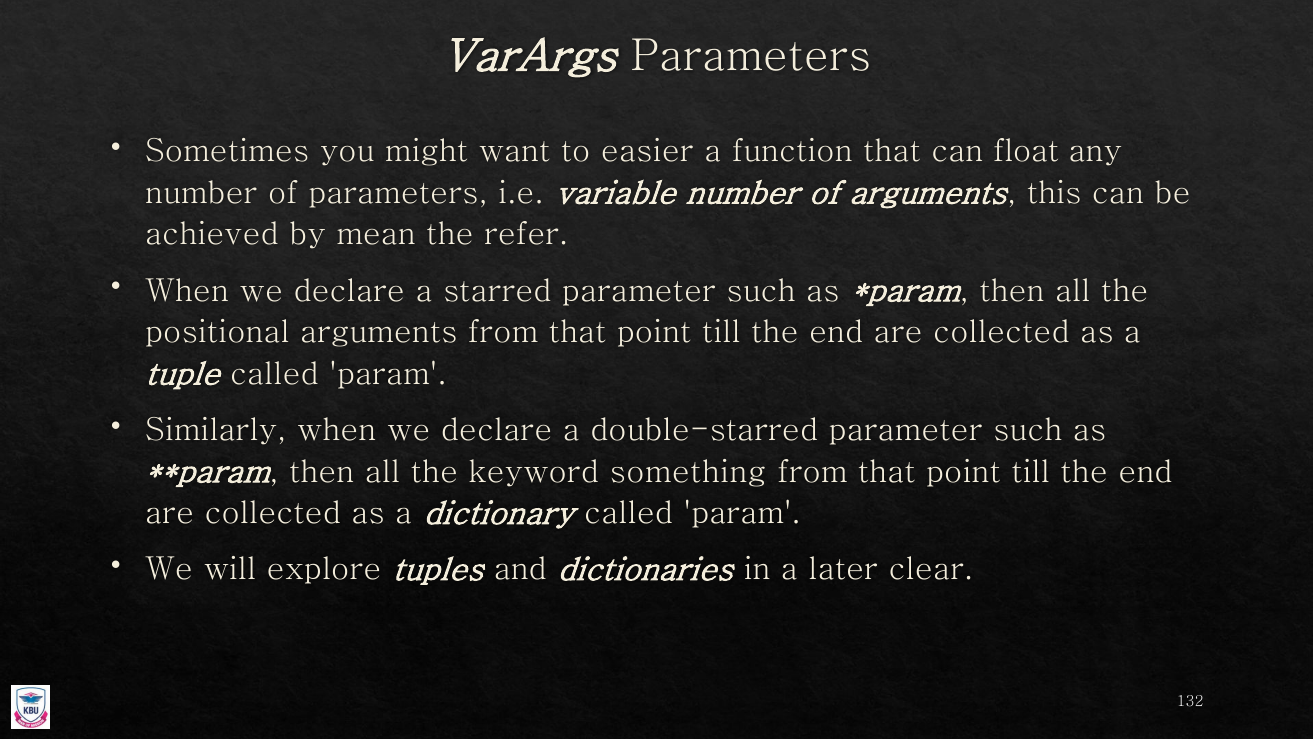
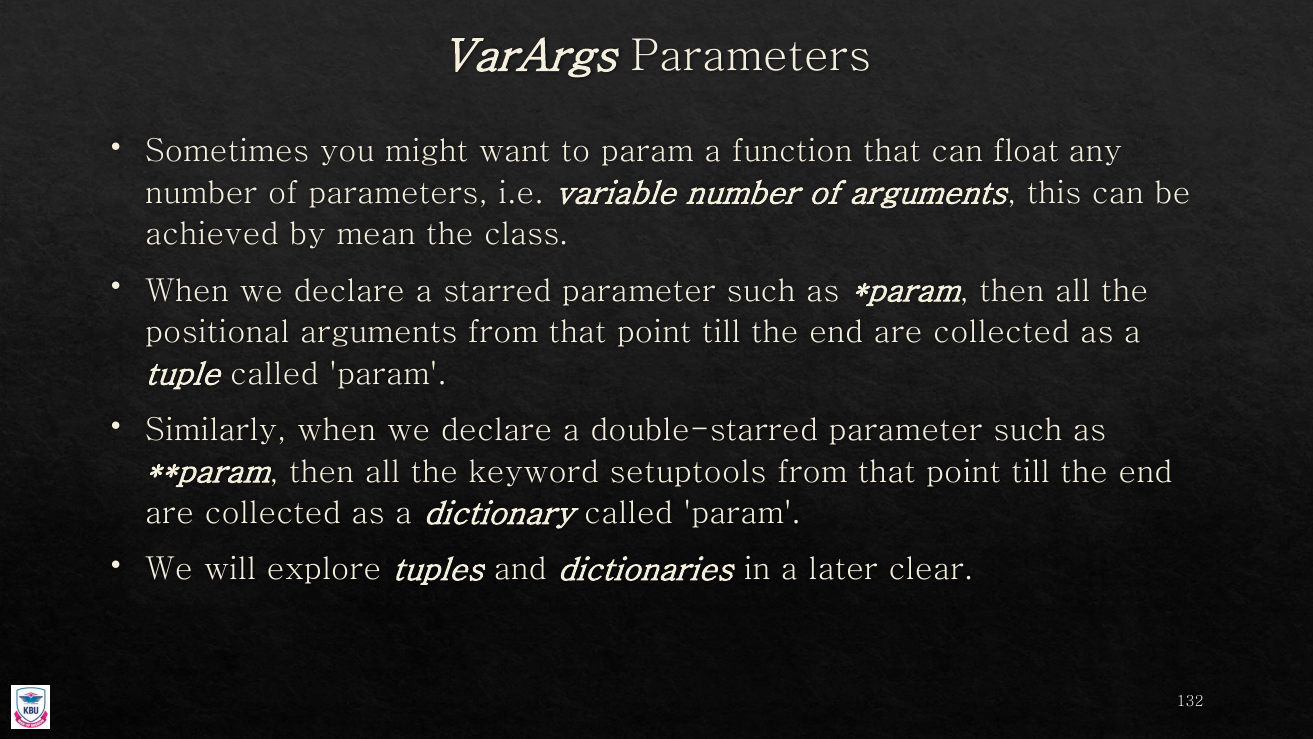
to easier: easier -> param
refer: refer -> class
something: something -> setuptools
